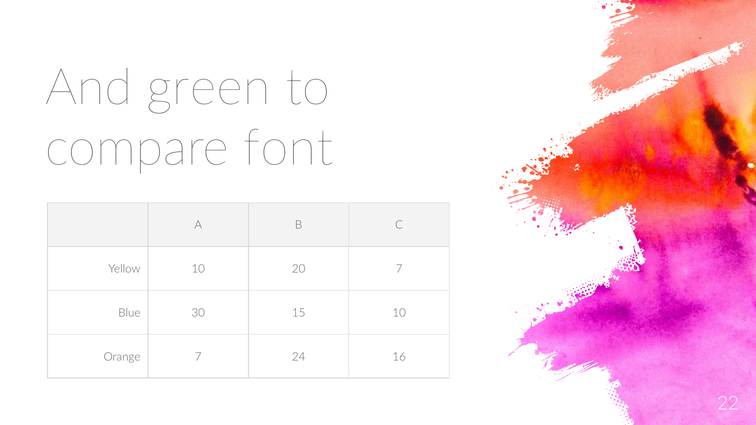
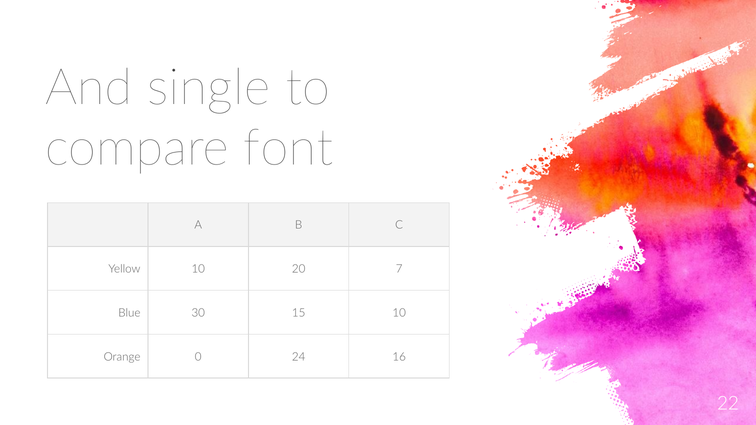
green: green -> single
Orange 7: 7 -> 0
